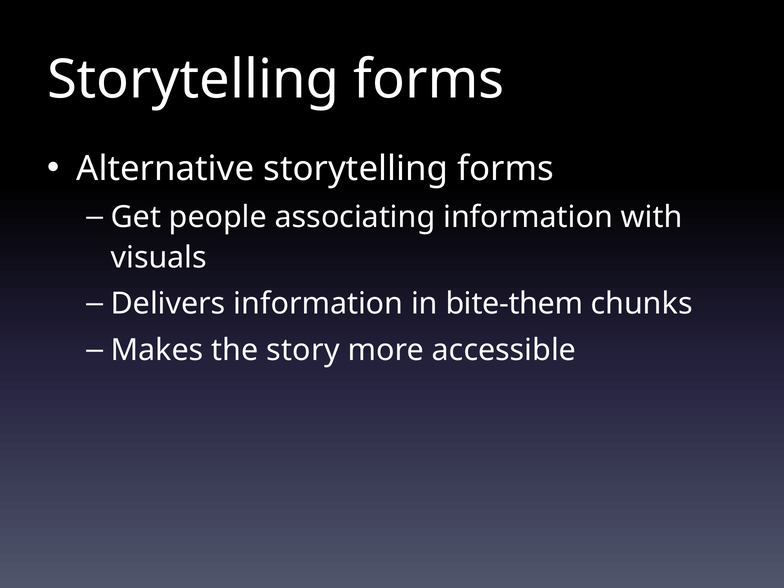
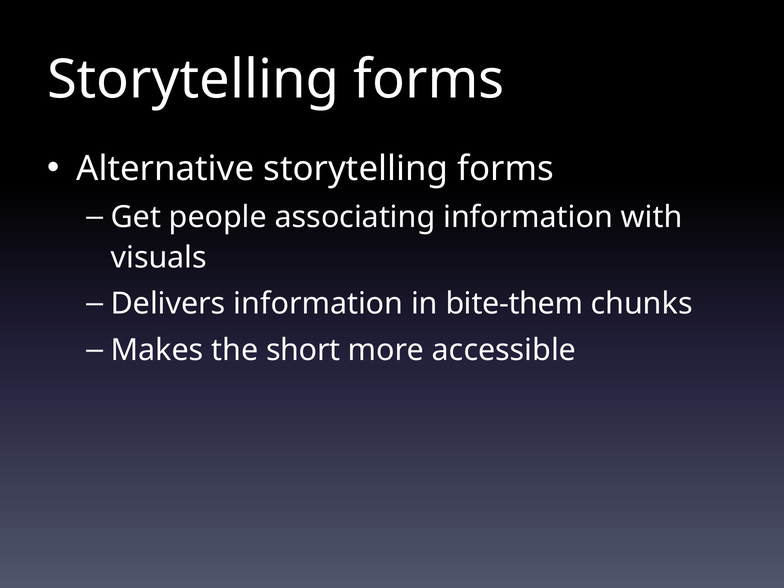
story: story -> short
